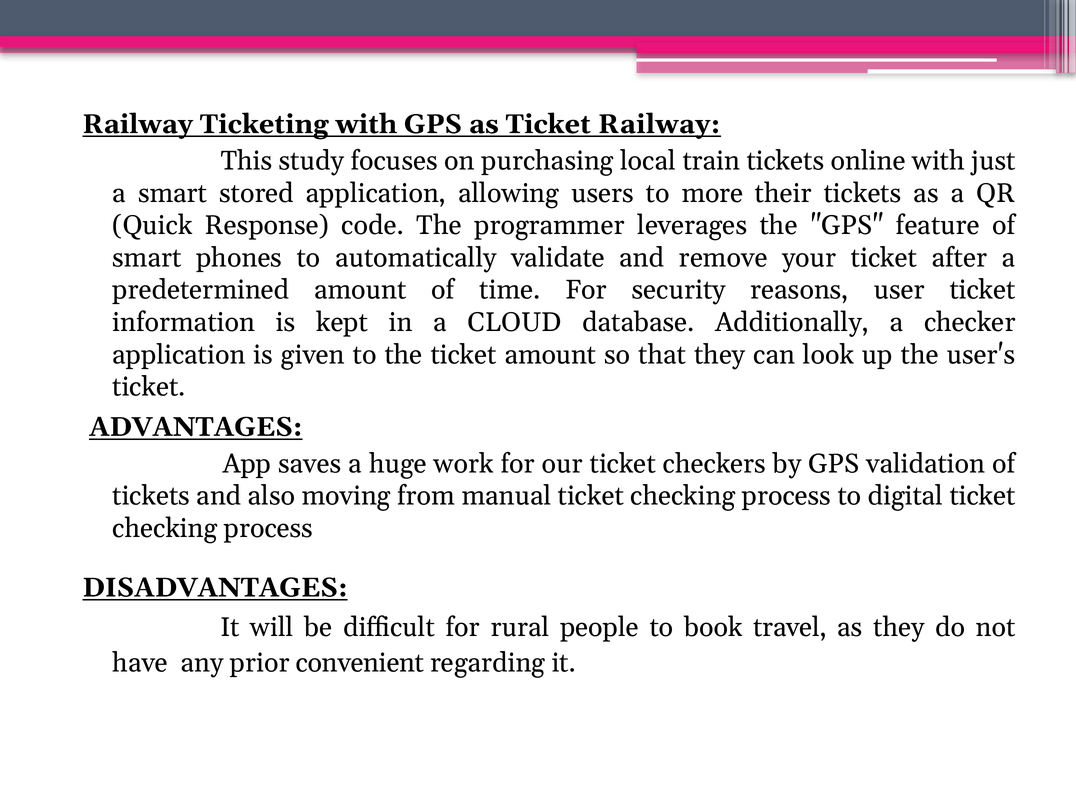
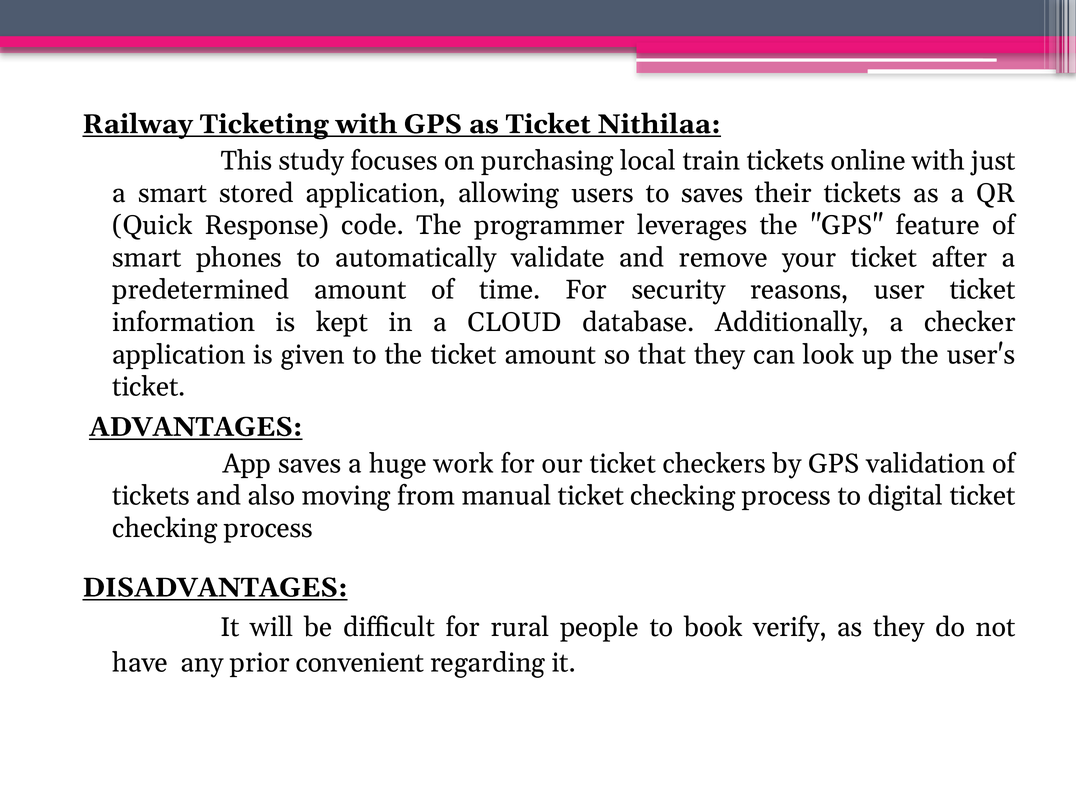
Ticket Railway: Railway -> Nithilaa
to more: more -> saves
travel: travel -> verify
